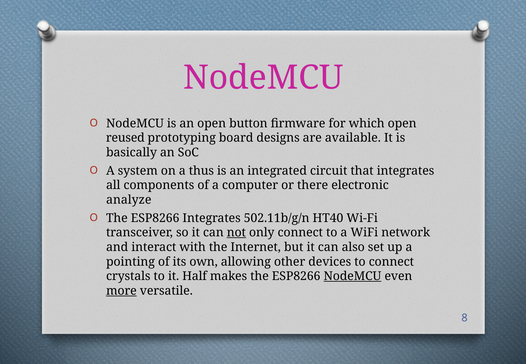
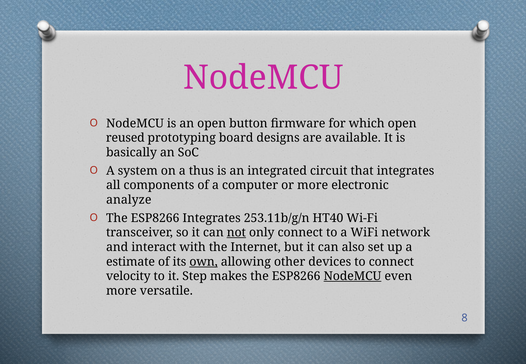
or there: there -> more
502.11b/g/n: 502.11b/g/n -> 253.11b/g/n
pointing: pointing -> estimate
own underline: none -> present
crystals: crystals -> velocity
Half: Half -> Step
more at (121, 291) underline: present -> none
